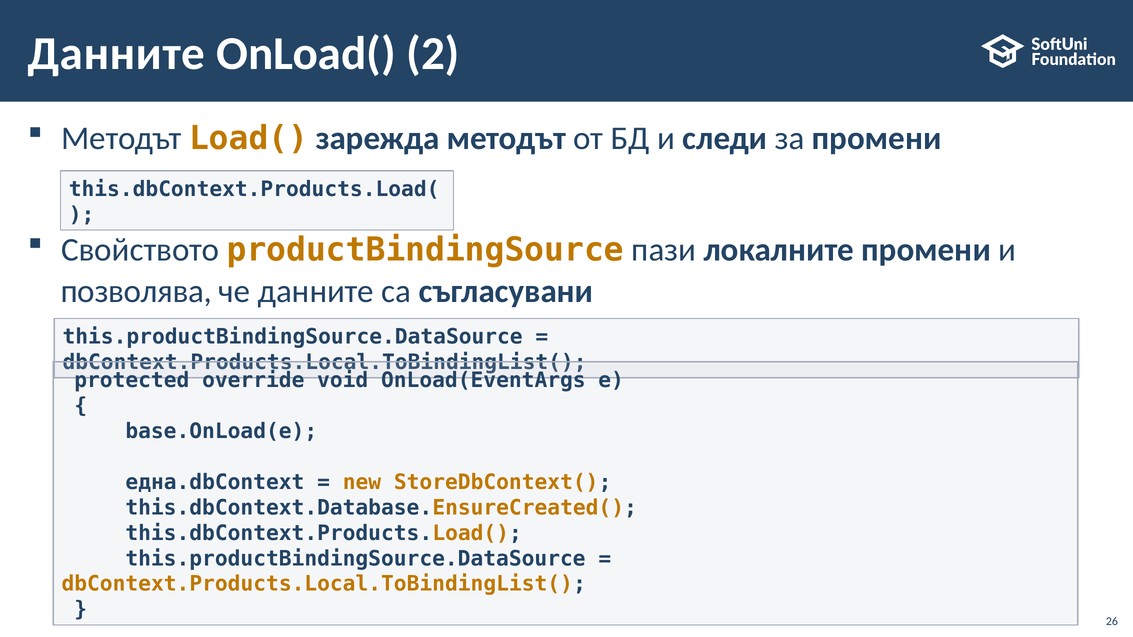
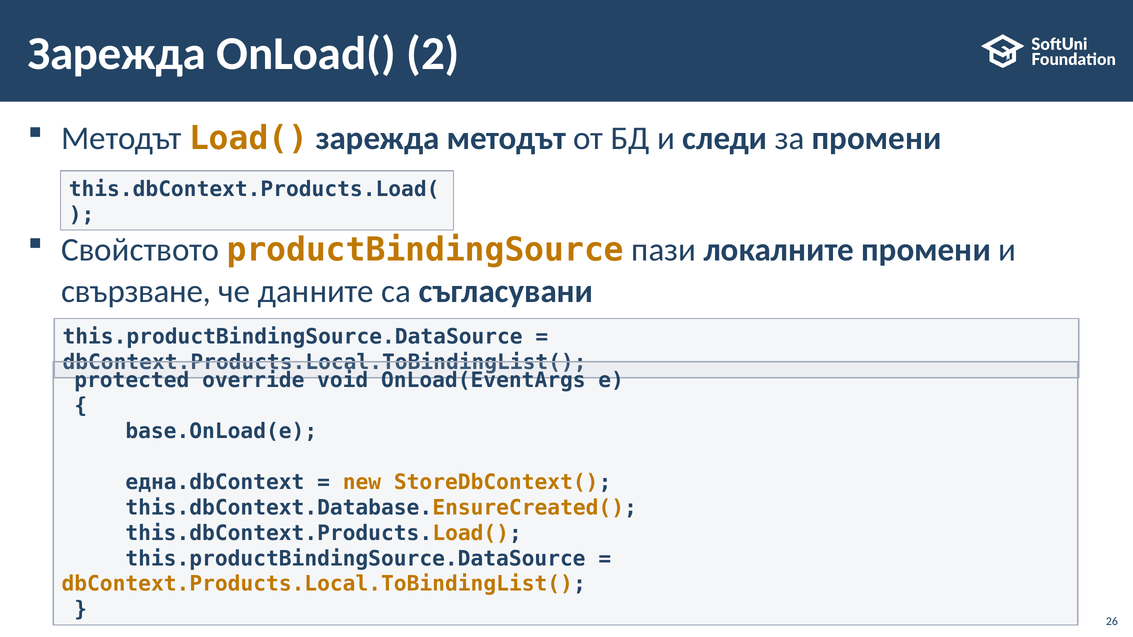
Данните at (116, 54): Данните -> Зарежда
позволява: позволява -> свързване
